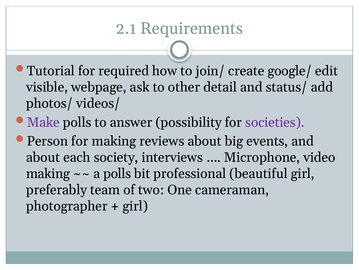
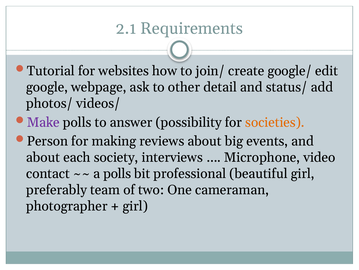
required: required -> websites
visible: visible -> google
societies colour: purple -> orange
making at (48, 173): making -> contact
